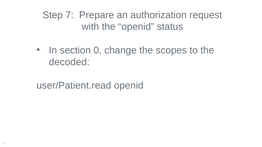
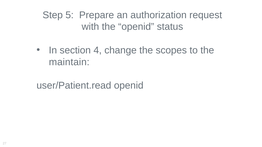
7: 7 -> 5
0: 0 -> 4
decoded: decoded -> maintain
